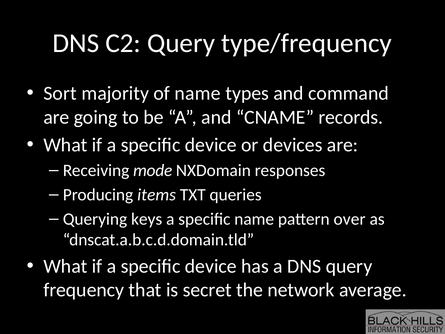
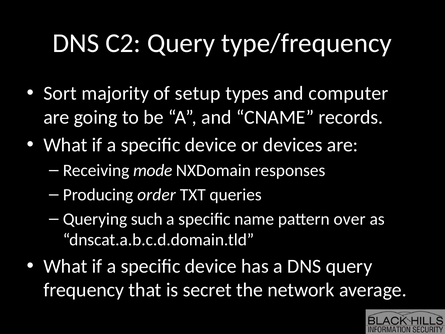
of name: name -> setup
command: command -> computer
items: items -> order
keys: keys -> such
